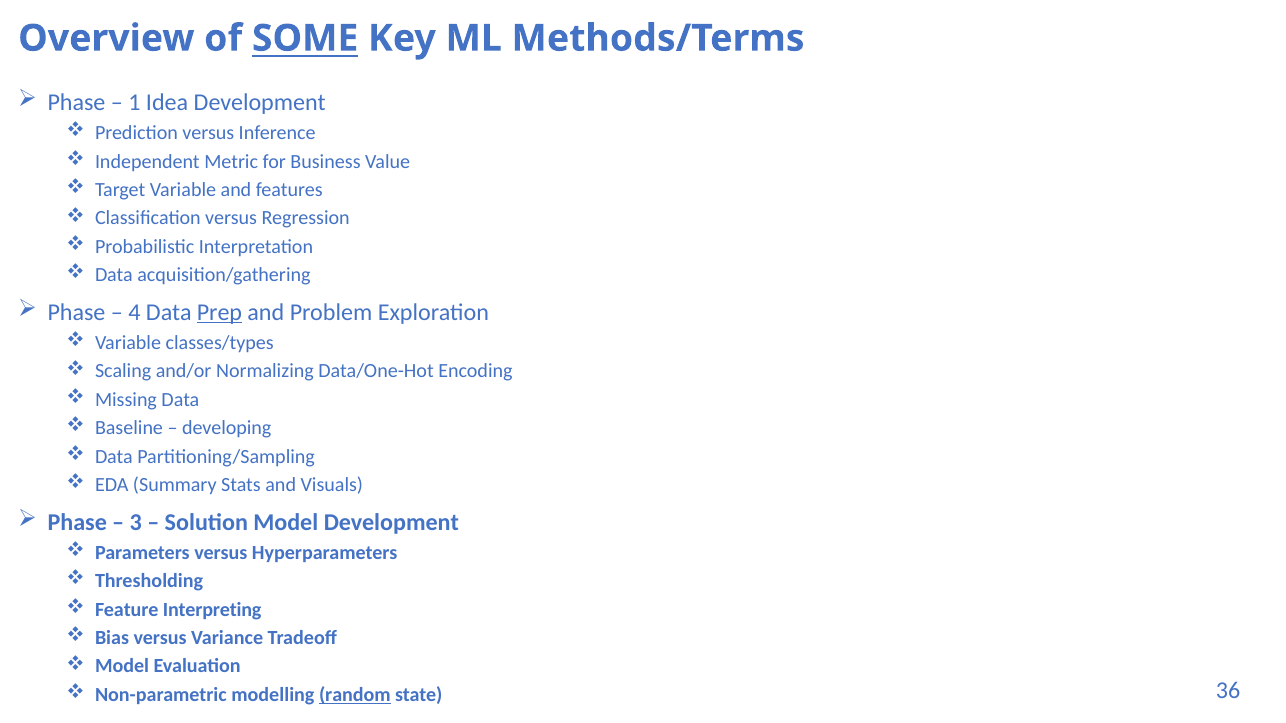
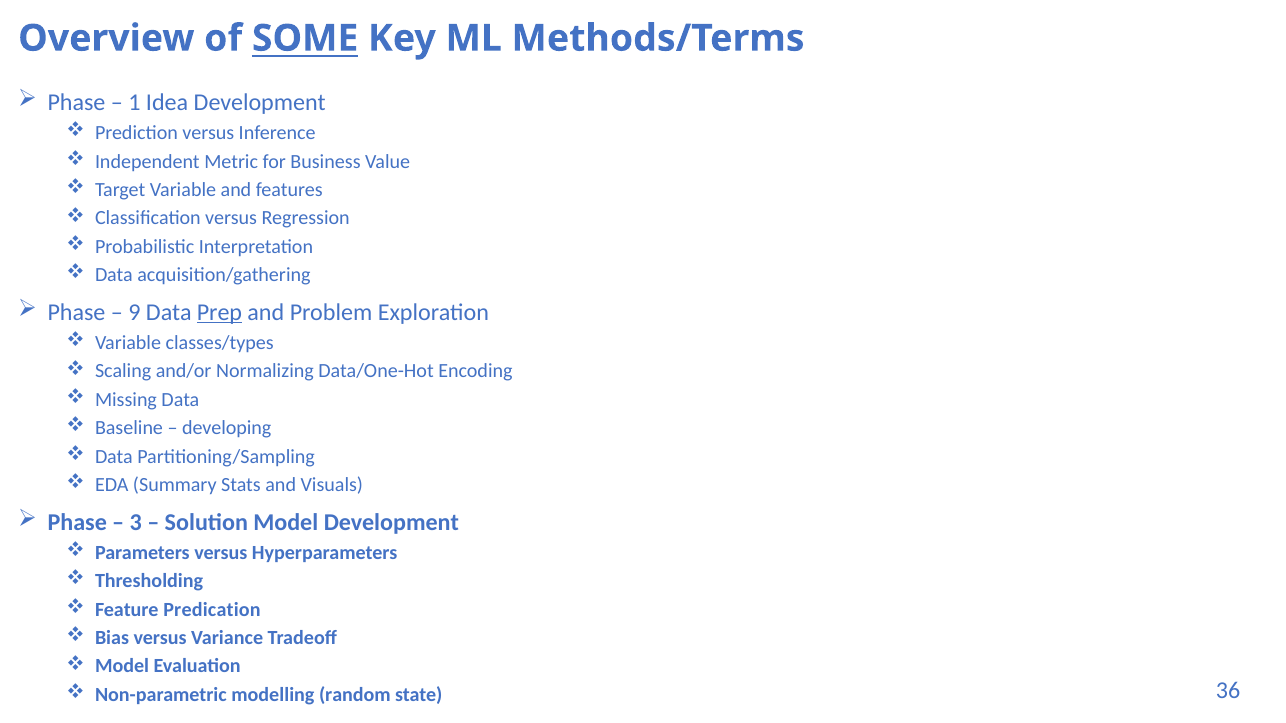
4: 4 -> 9
Interpreting: Interpreting -> Predication
random underline: present -> none
